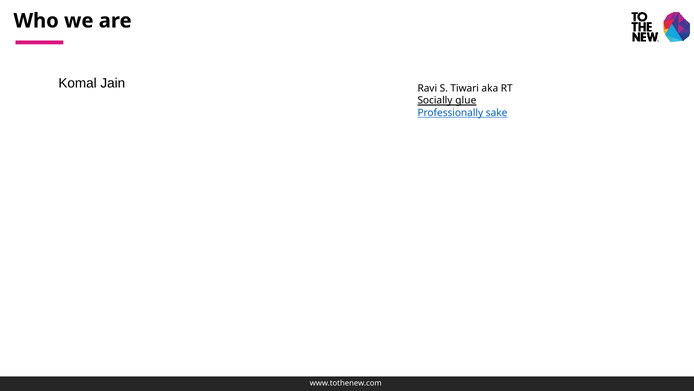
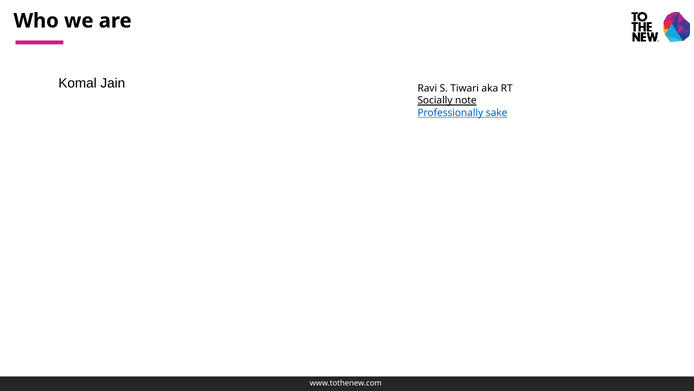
glue: glue -> note
